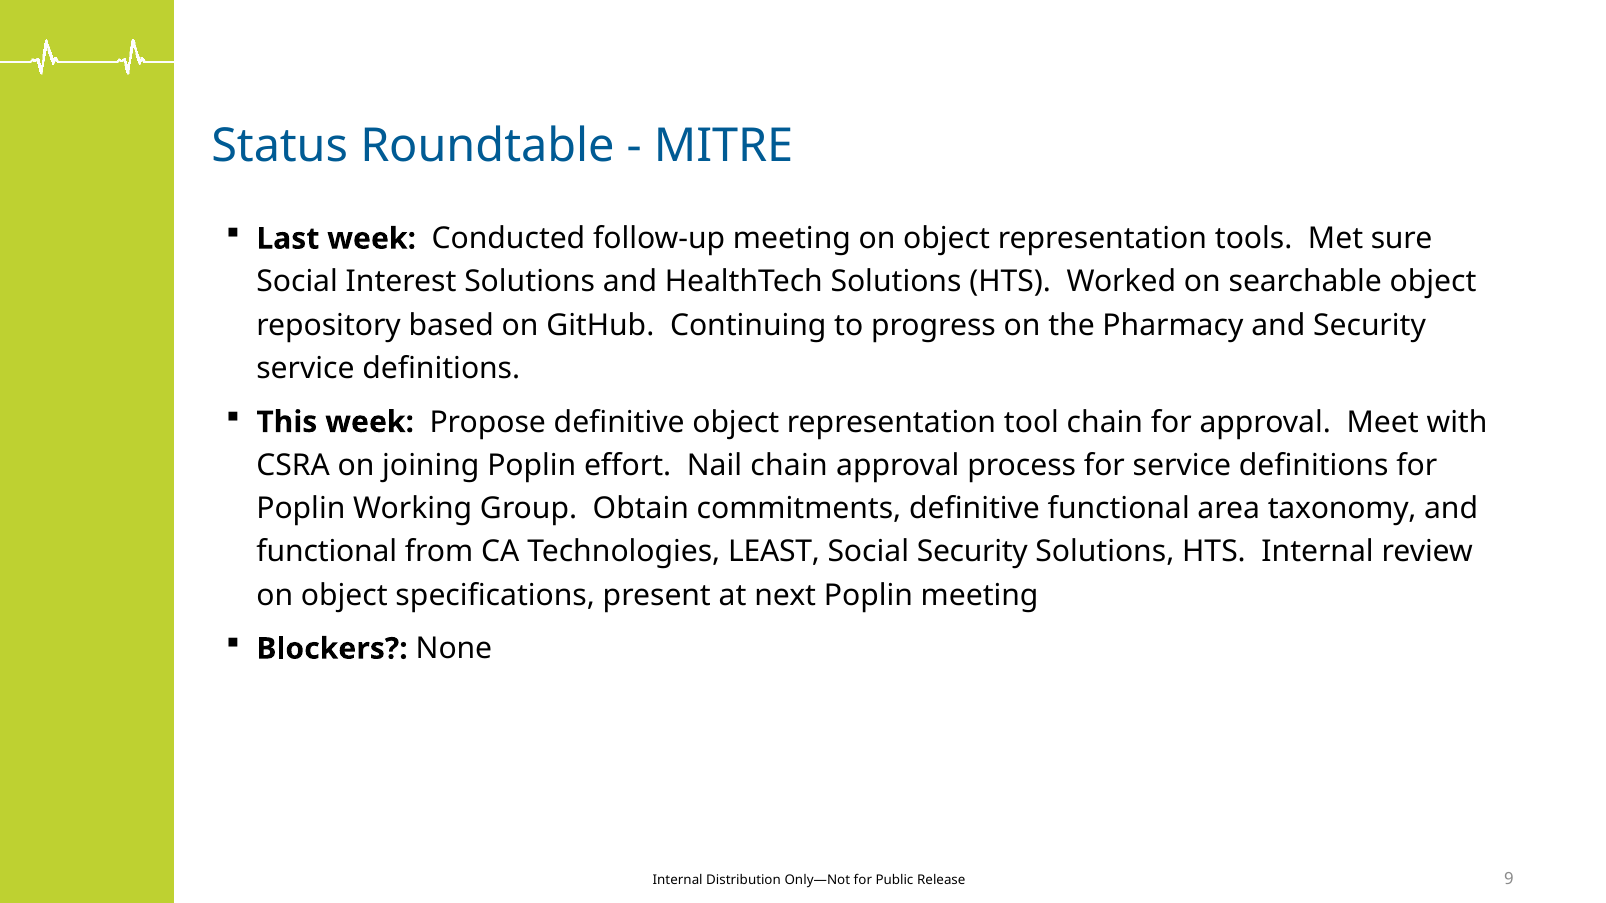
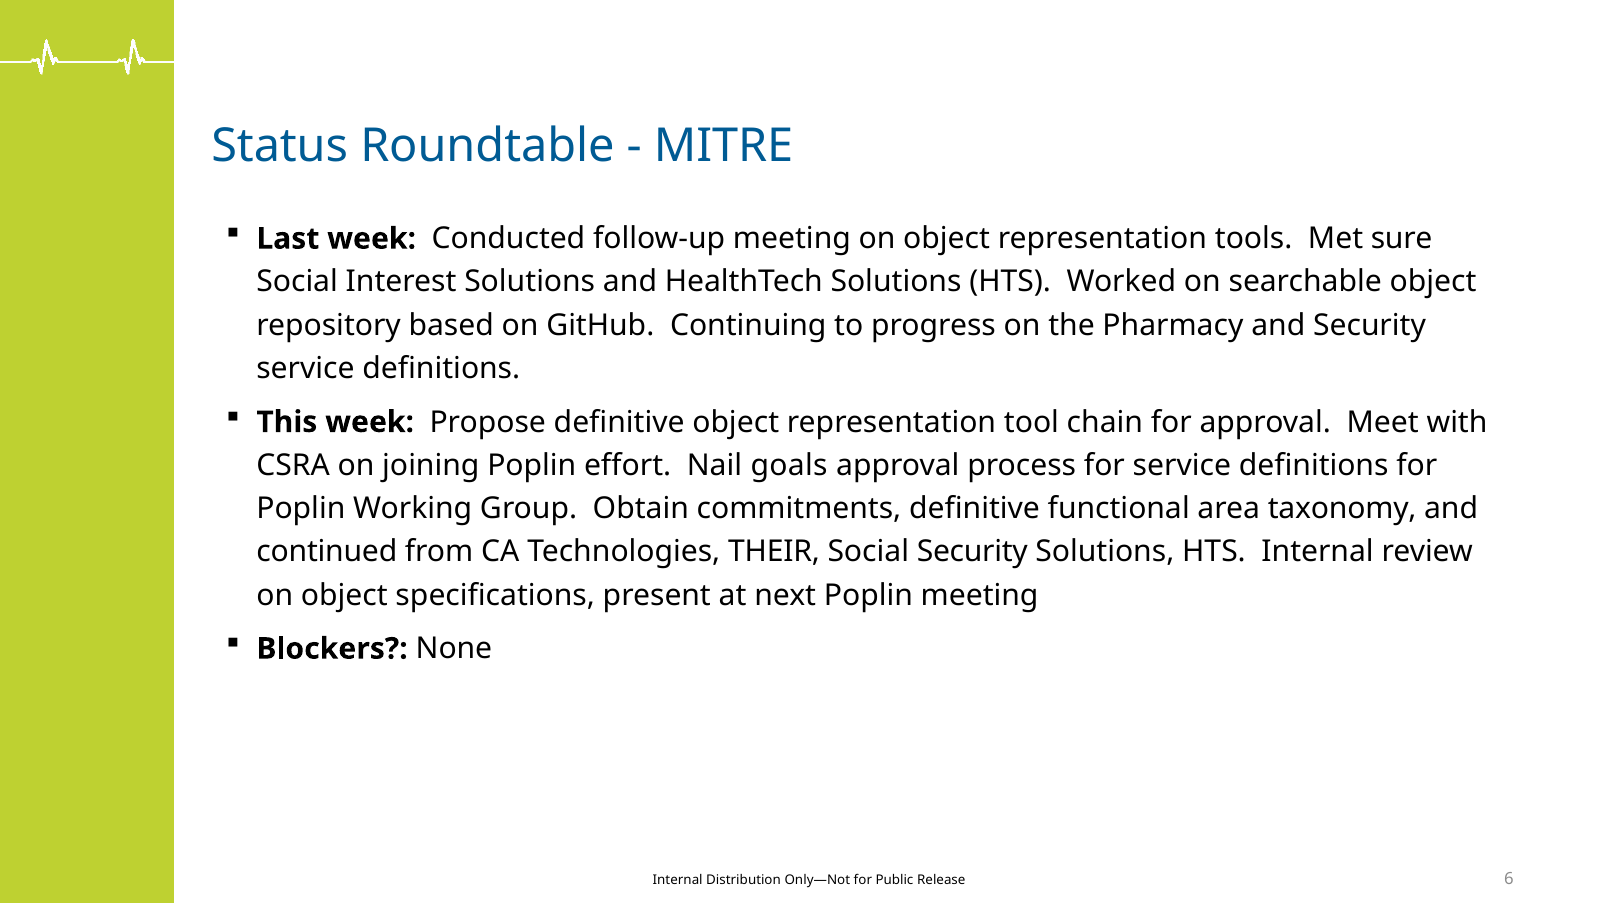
Nail chain: chain -> goals
functional at (327, 552): functional -> continued
LEAST: LEAST -> THEIR
9: 9 -> 6
